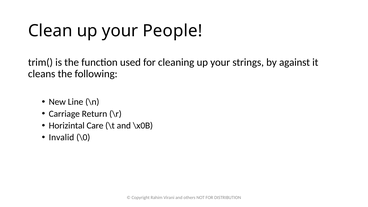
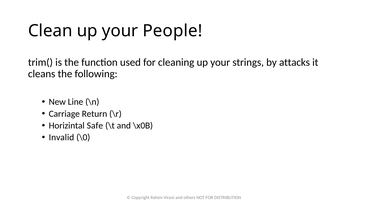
against: against -> attacks
Care: Care -> Safe
